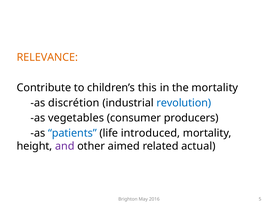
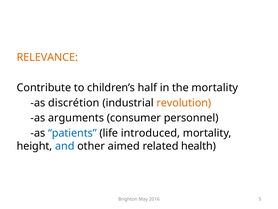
this: this -> half
revolution colour: blue -> orange
vegetables: vegetables -> arguments
producers: producers -> personnel
and colour: purple -> blue
actual: actual -> health
